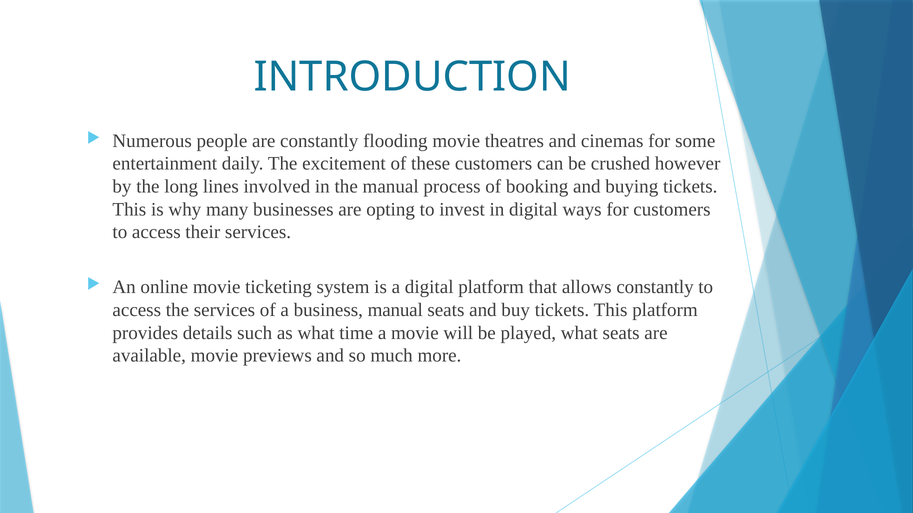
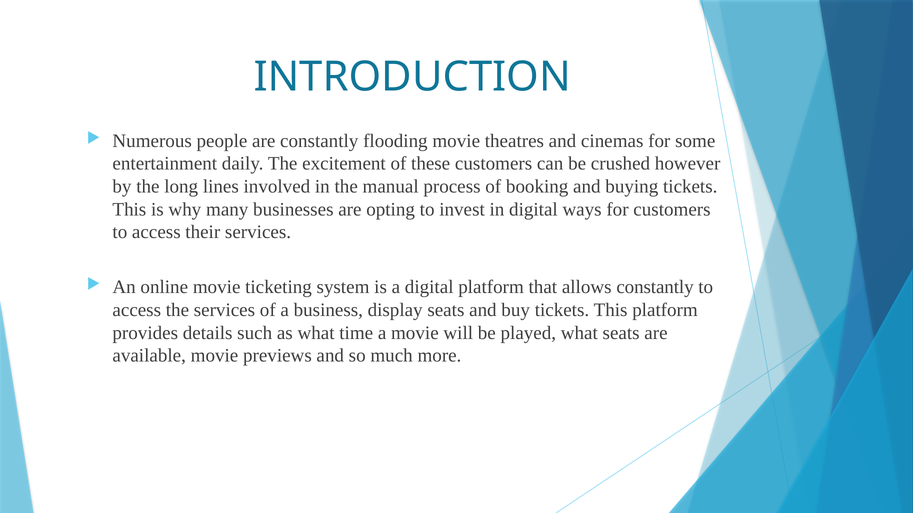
business manual: manual -> display
